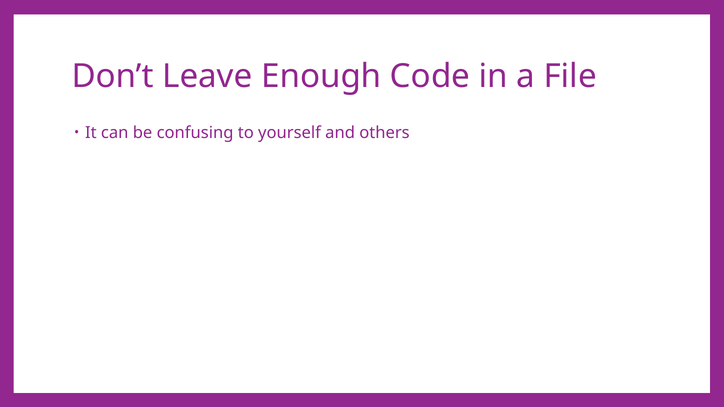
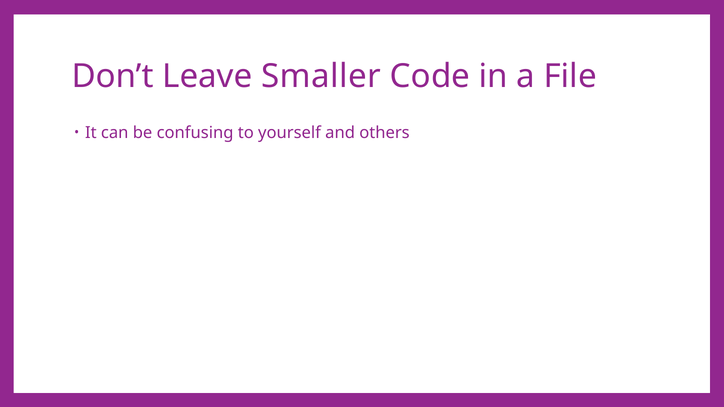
Enough: Enough -> Smaller
